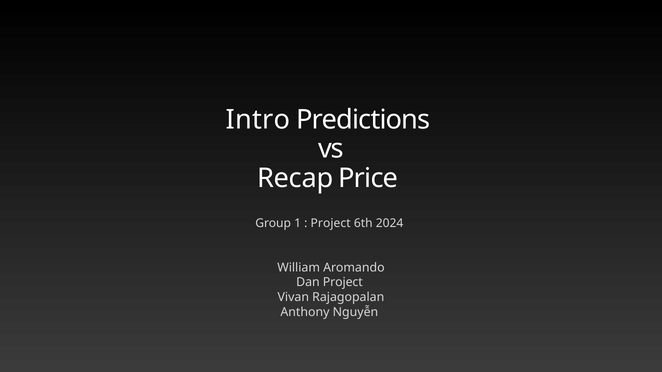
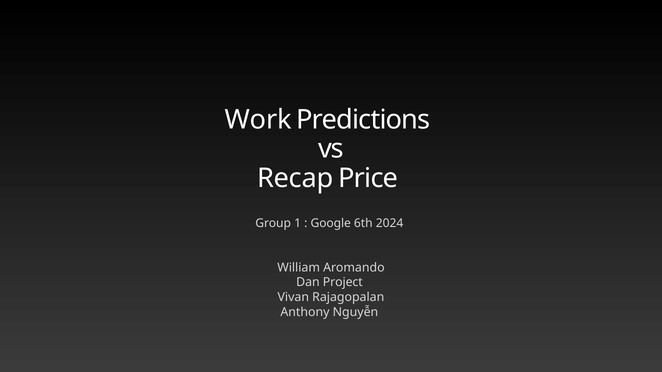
Intro: Intro -> Work
Project at (331, 224): Project -> Google
